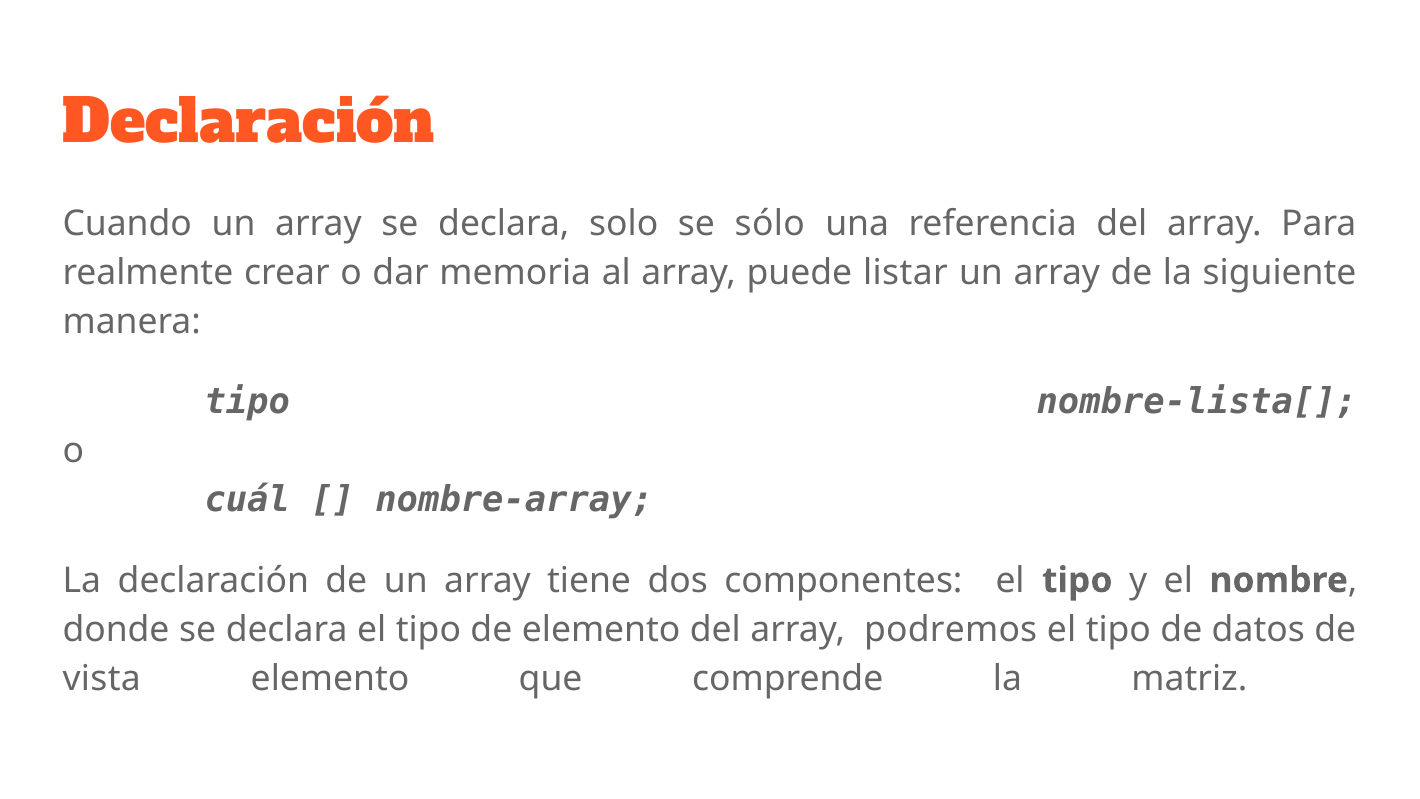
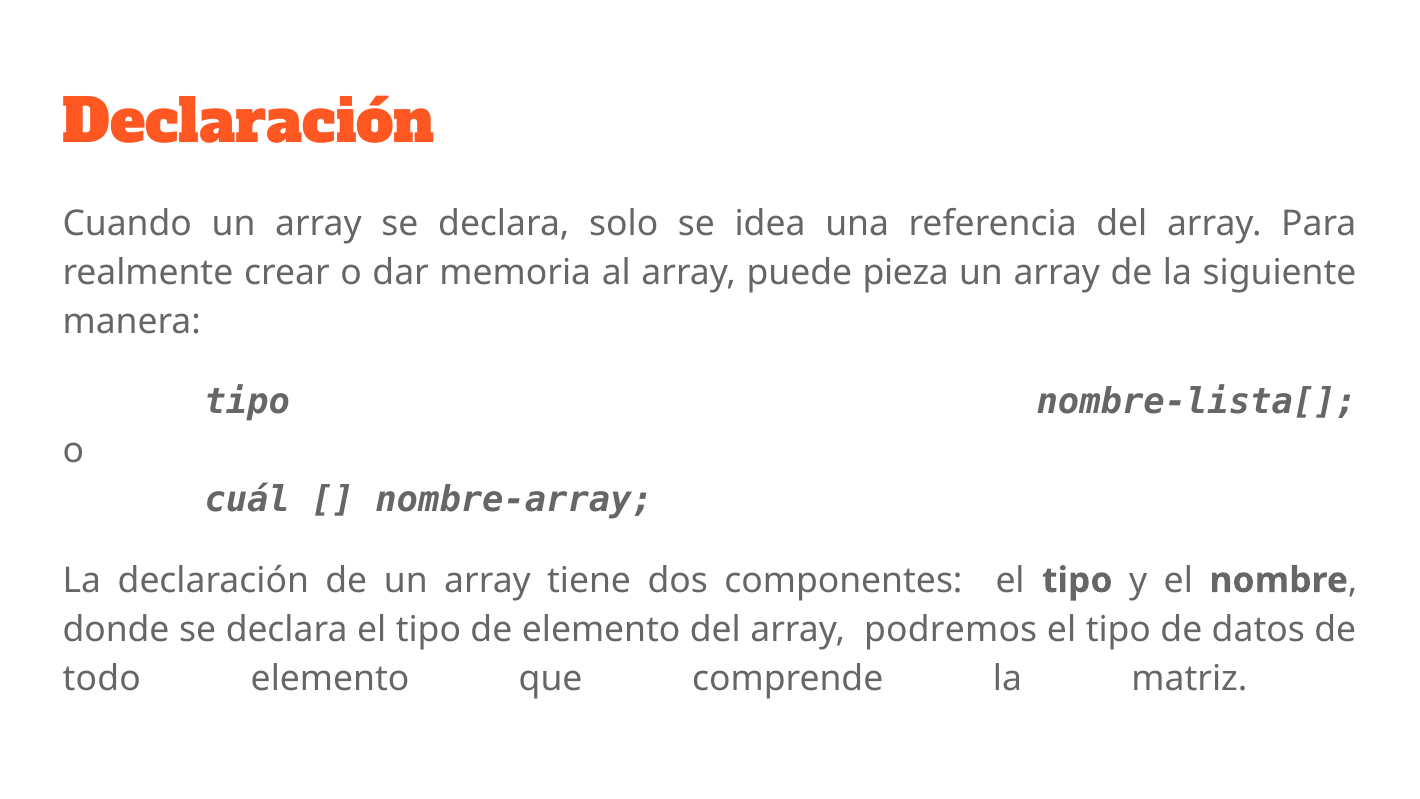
sólo: sólo -> idea
listar: listar -> pieza
vista: vista -> todo
